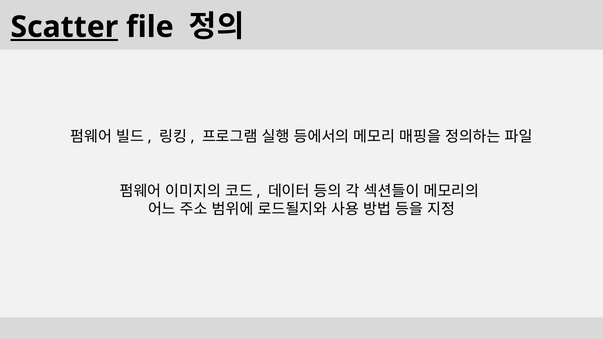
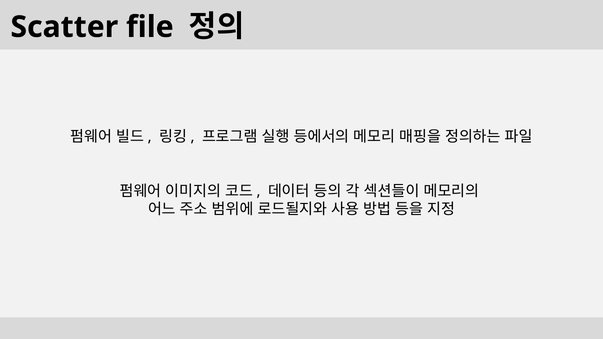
Scatter underline: present -> none
